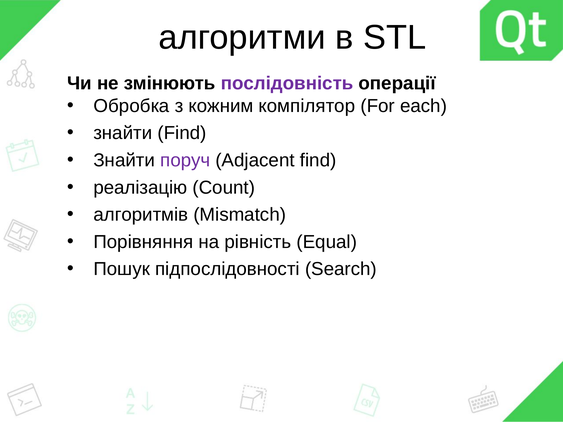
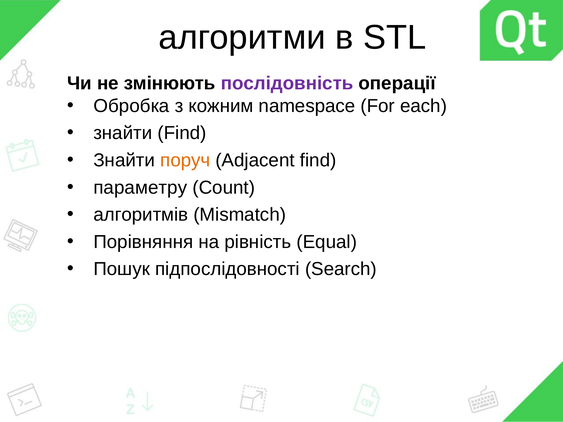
компілятор: компілятор -> namespace
поруч colour: purple -> orange
реалізацію: реалізацію -> параметру
